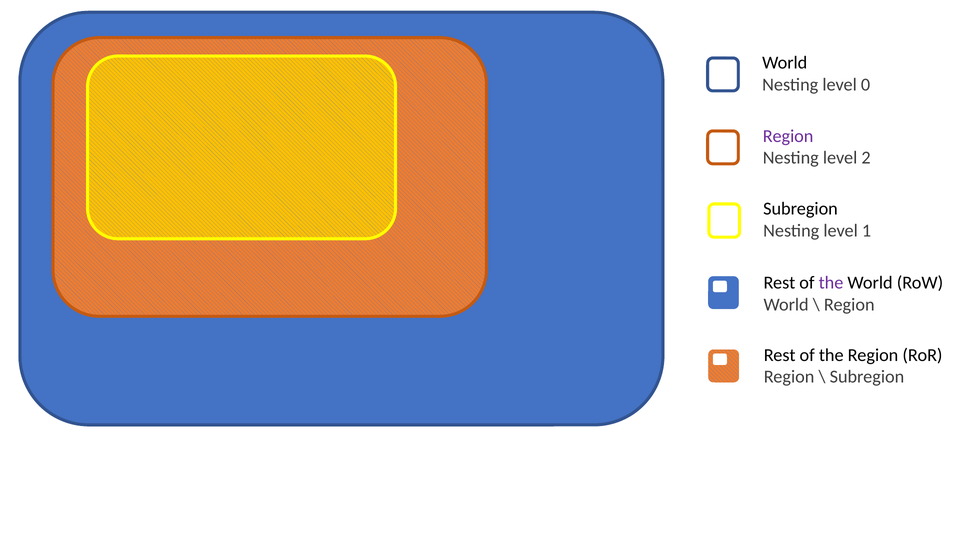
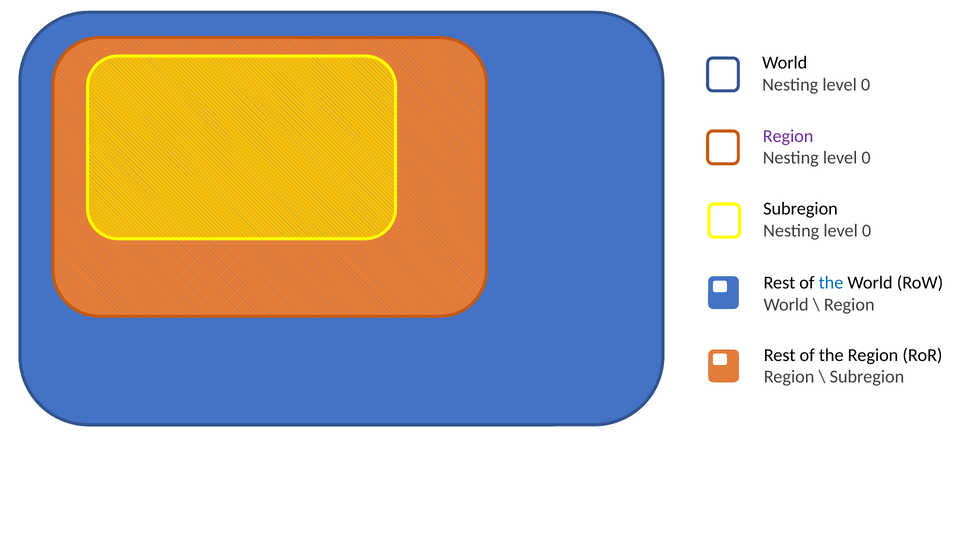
2 at (866, 158): 2 -> 0
1 at (867, 231): 1 -> 0
the at (831, 283) colour: purple -> blue
